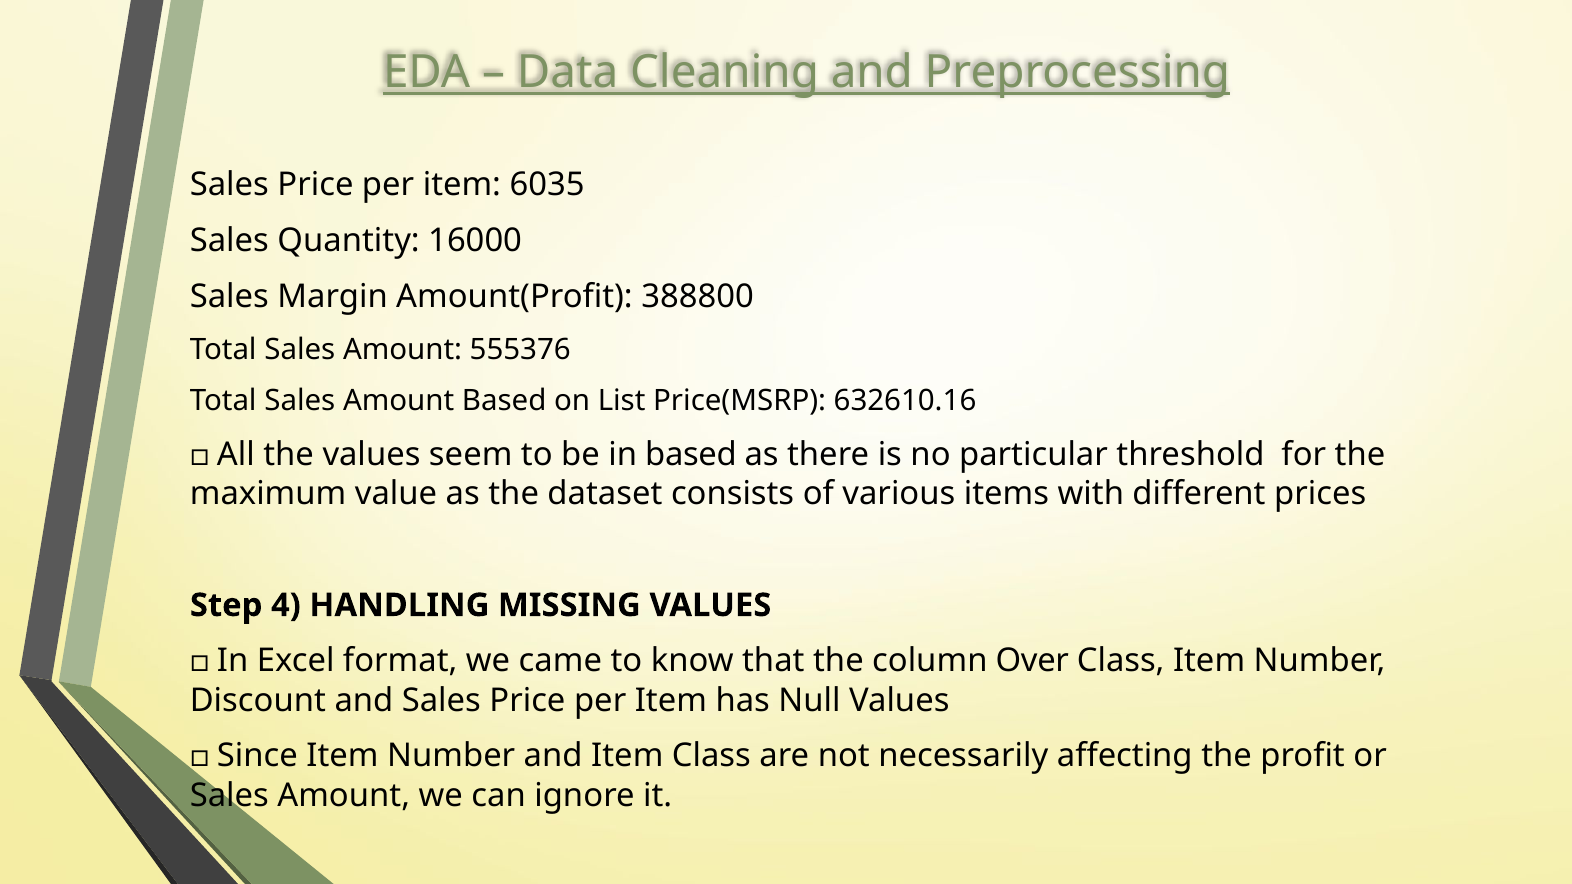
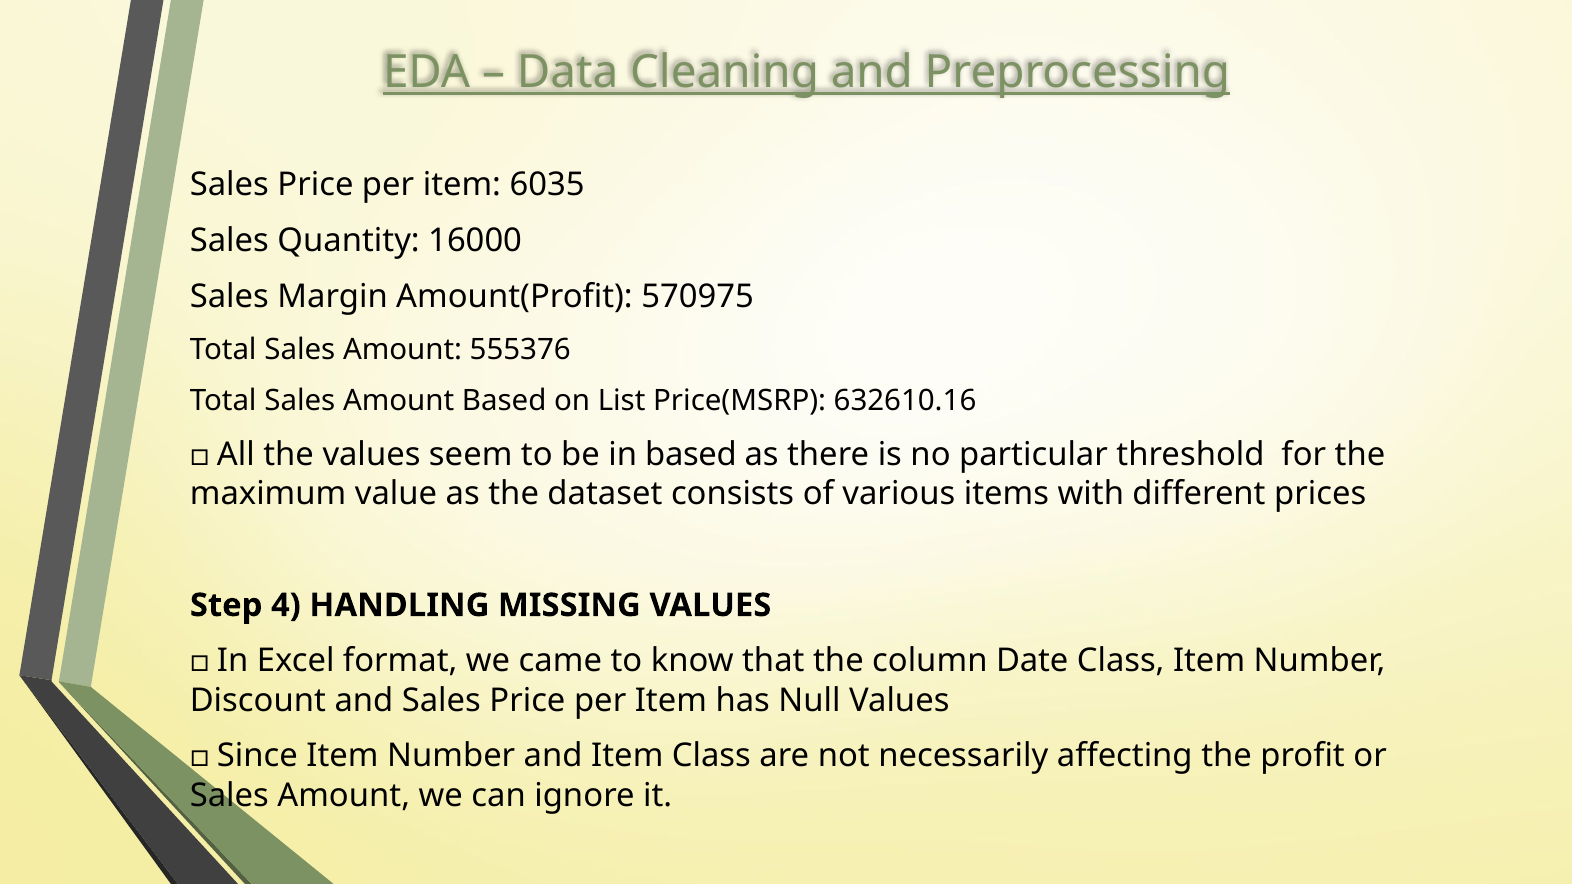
388800: 388800 -> 570975
Over: Over -> Date
